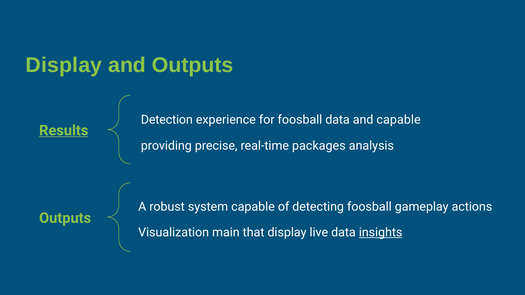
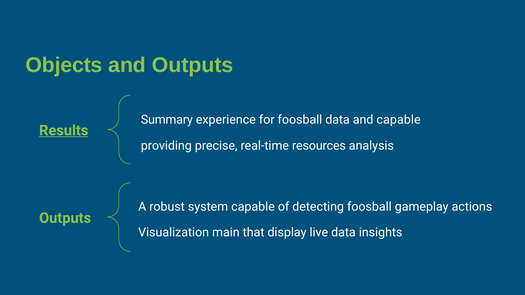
Display at (64, 65): Display -> Objects
Detection: Detection -> Summary
packages: packages -> resources
insights underline: present -> none
